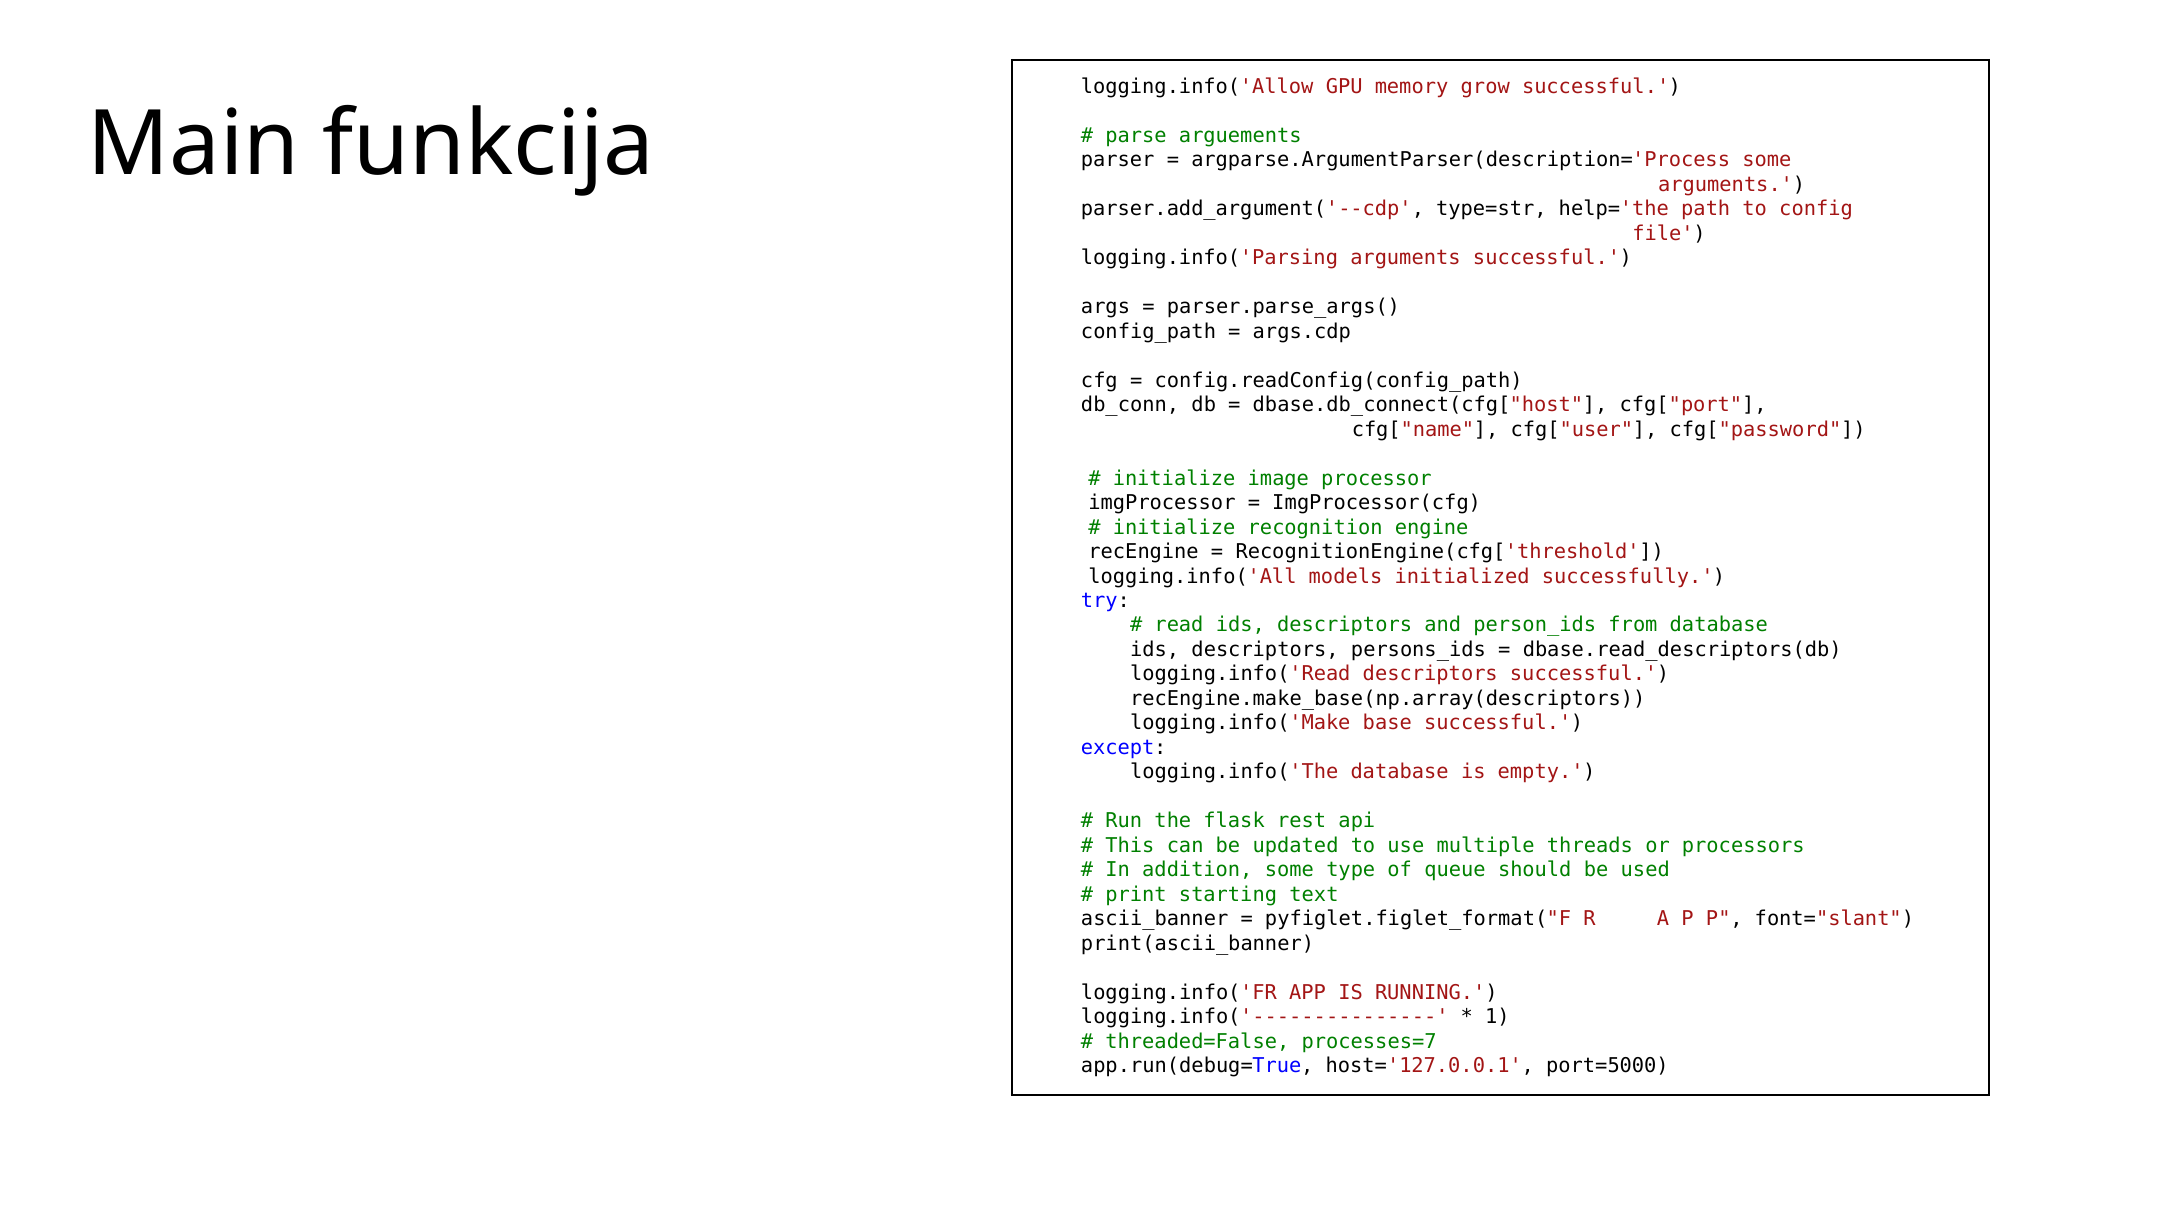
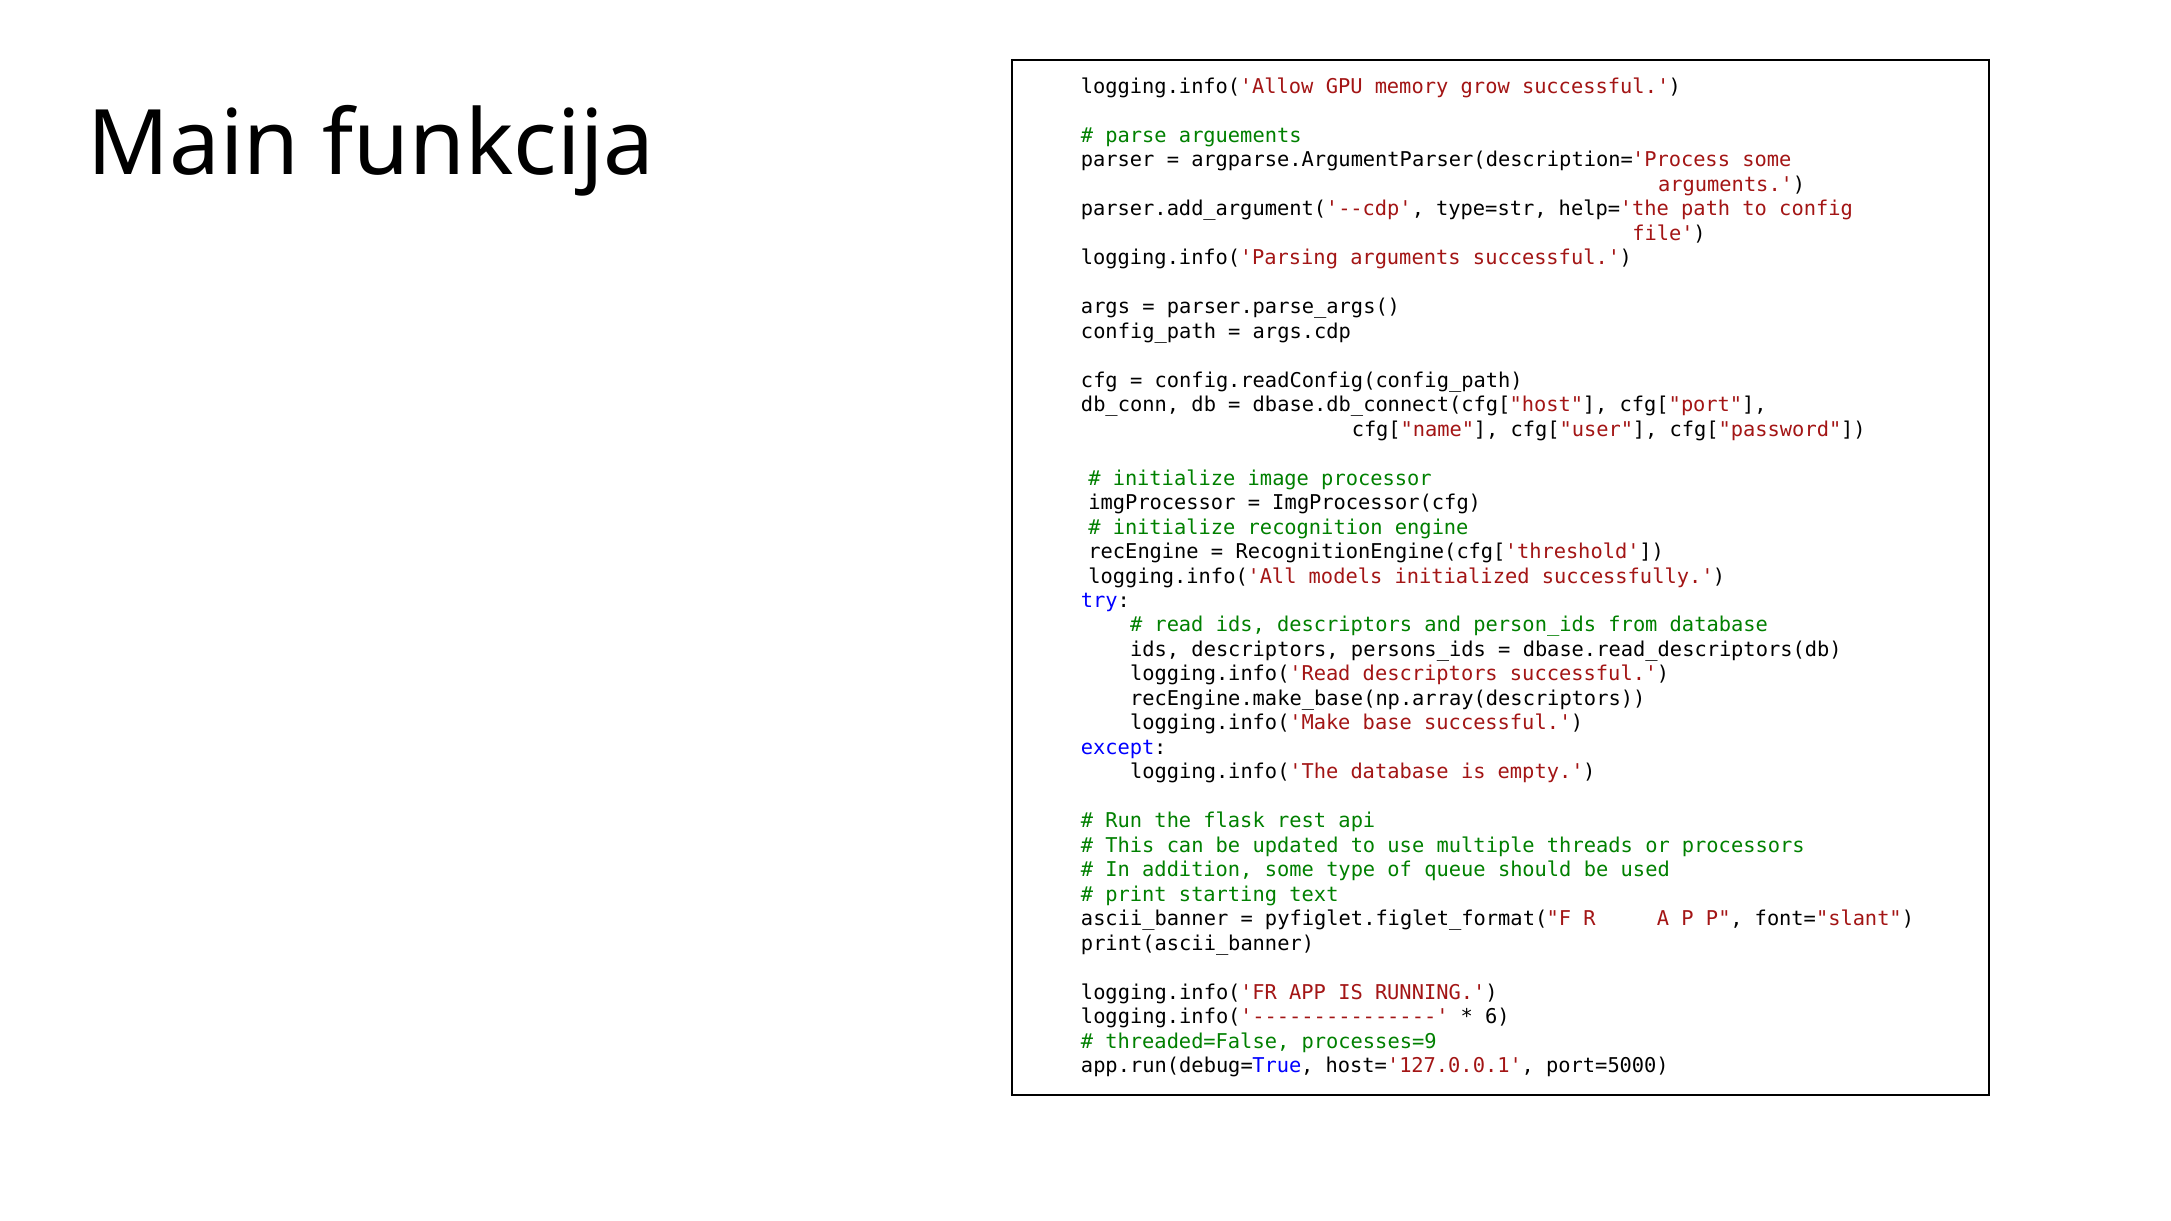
1: 1 -> 6
processes=7: processes=7 -> processes=9
